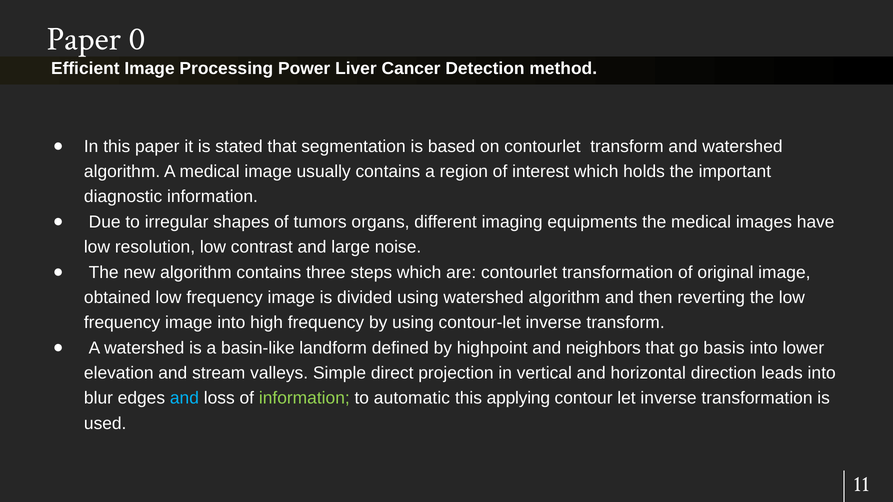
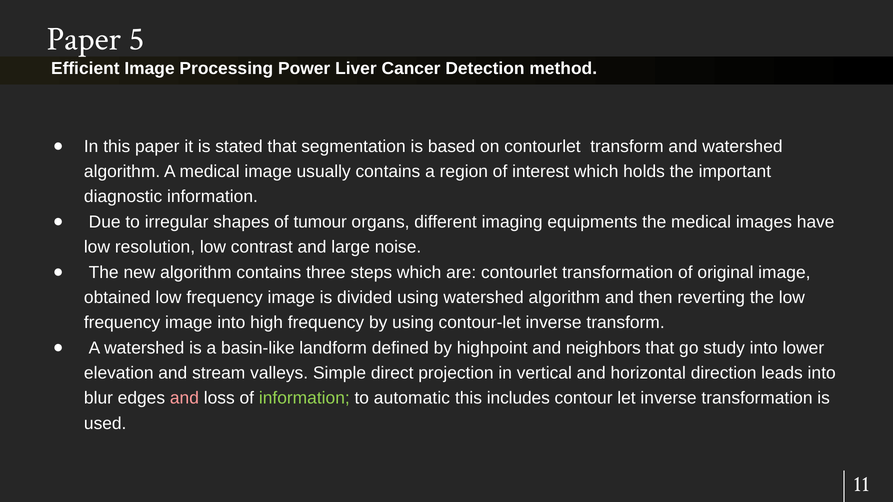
0: 0 -> 5
tumors: tumors -> tumour
basis: basis -> study
and at (184, 399) colour: light blue -> pink
applying: applying -> includes
